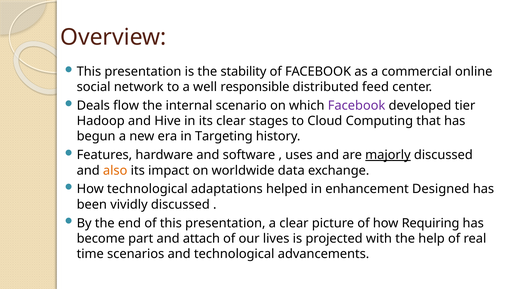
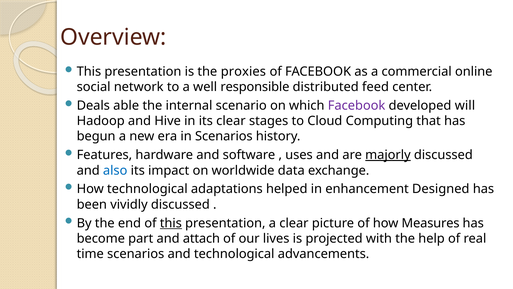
stability: stability -> proxies
flow: flow -> able
tier: tier -> will
in Targeting: Targeting -> Scenarios
also colour: orange -> blue
this at (171, 223) underline: none -> present
Requiring: Requiring -> Measures
